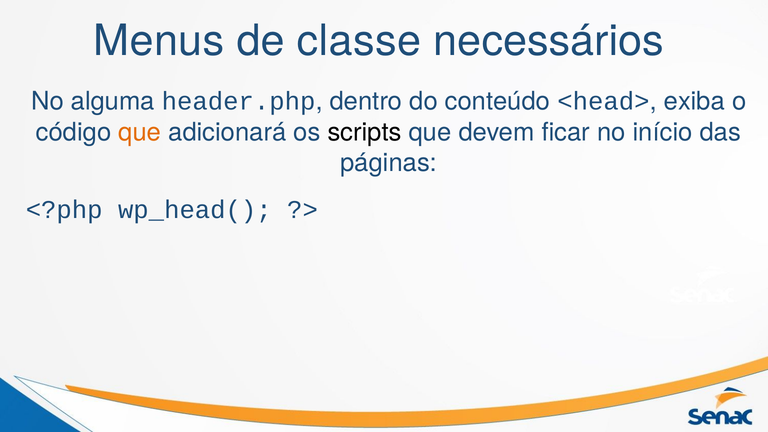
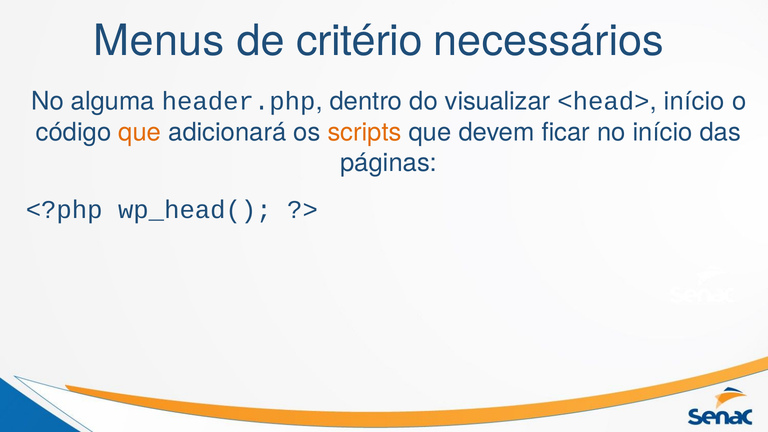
classe: classe -> critério
conteúdo: conteúdo -> visualizar
<head> exiba: exiba -> início
scripts colour: black -> orange
